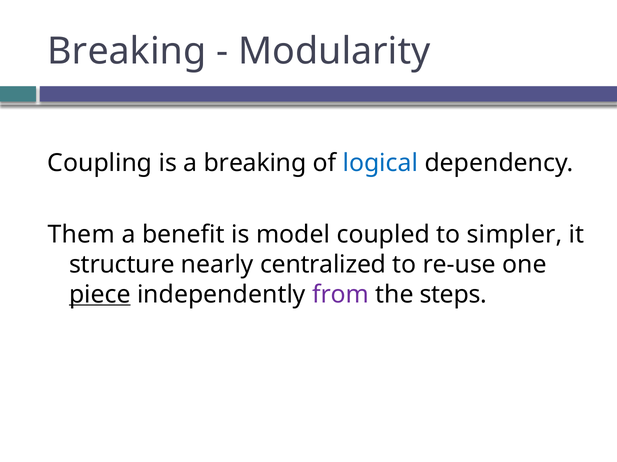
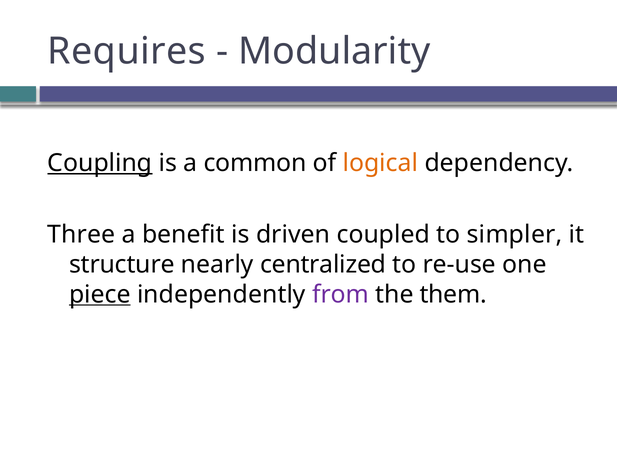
Breaking at (127, 51): Breaking -> Requires
Coupling underline: none -> present
a breaking: breaking -> common
logical colour: blue -> orange
Them: Them -> Three
model: model -> driven
steps: steps -> them
